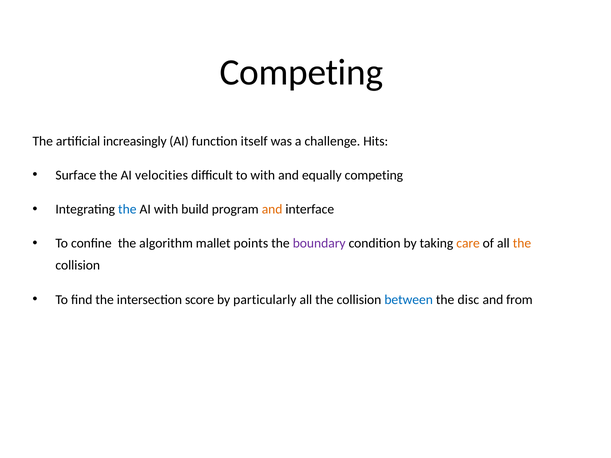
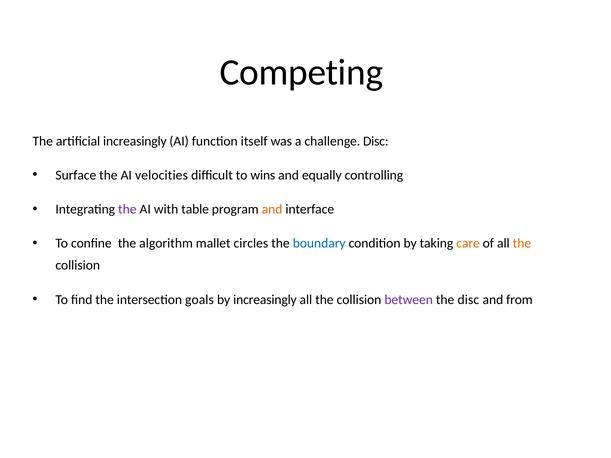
challenge Hits: Hits -> Disc
to with: with -> wins
equally competing: competing -> controlling
the at (127, 209) colour: blue -> purple
build: build -> table
points: points -> circles
boundary colour: purple -> blue
score: score -> goals
by particularly: particularly -> increasingly
between colour: blue -> purple
